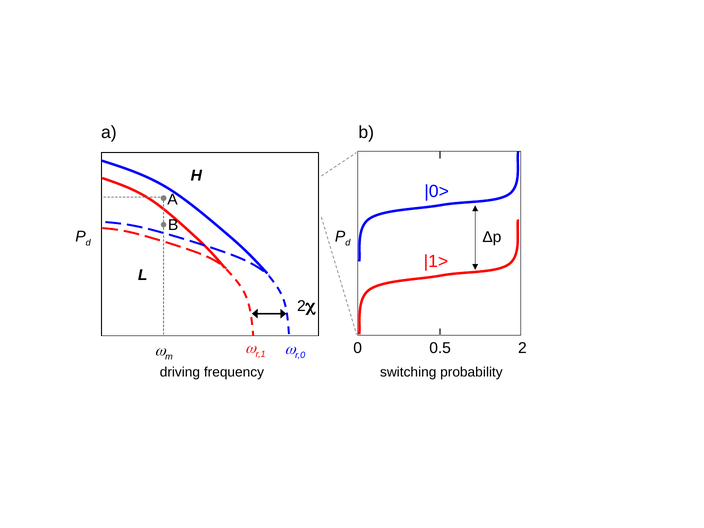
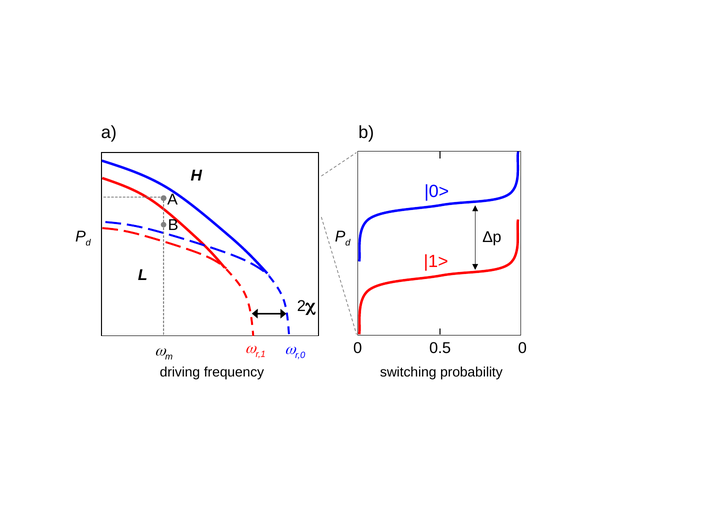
0 2: 2 -> 0
